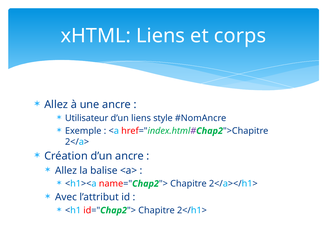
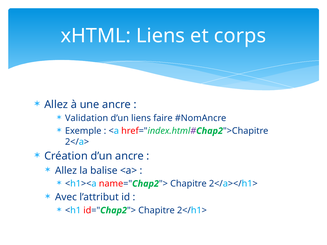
Utilisateur: Utilisateur -> Validation
style: style -> faire
